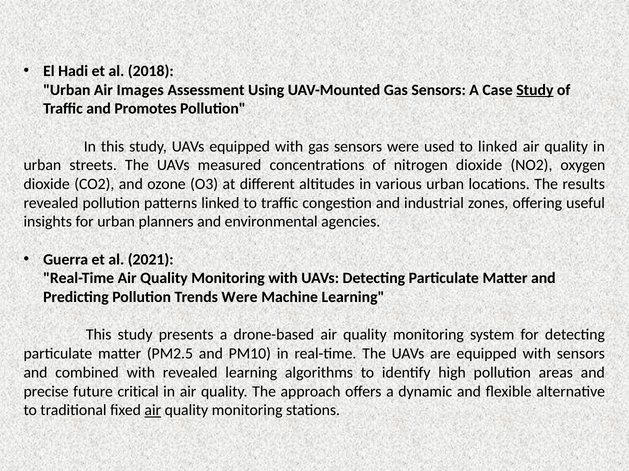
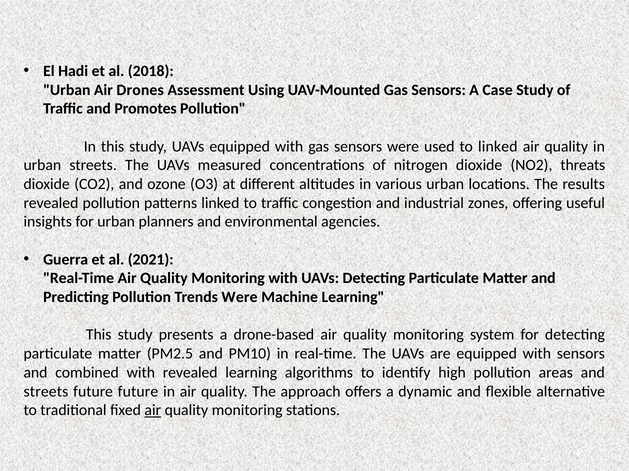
Images: Images -> Drones
Study at (535, 90) underline: present -> none
oxygen: oxygen -> threats
precise at (46, 392): precise -> streets
future critical: critical -> future
